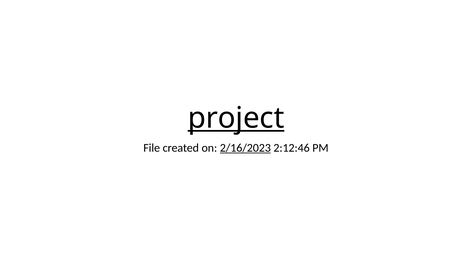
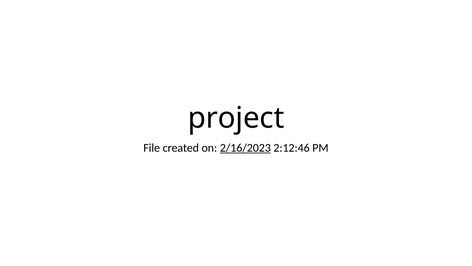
project underline: present -> none
